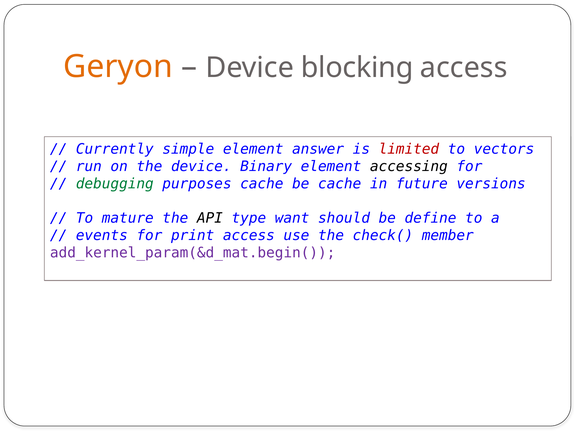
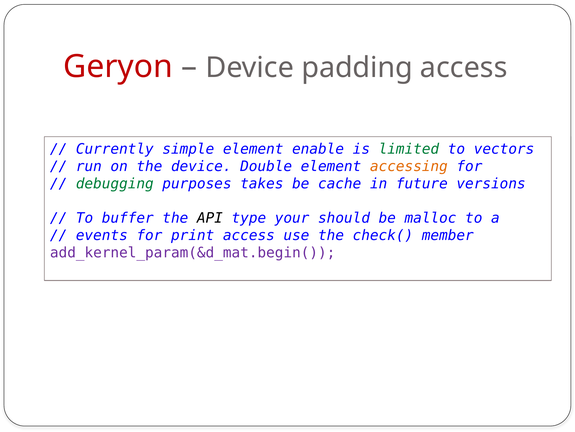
Geryon colour: orange -> red
blocking: blocking -> padding
answer: answer -> enable
limited colour: red -> green
Binary: Binary -> Double
accessing colour: black -> orange
purposes cache: cache -> takes
mature: mature -> buffer
want: want -> your
define: define -> malloc
